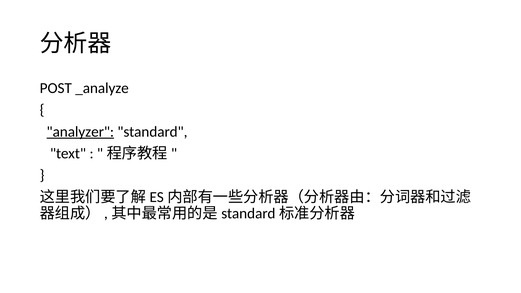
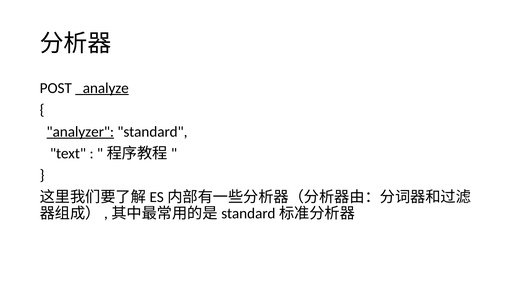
_analyze underline: none -> present
